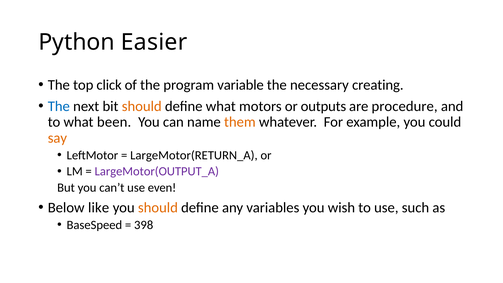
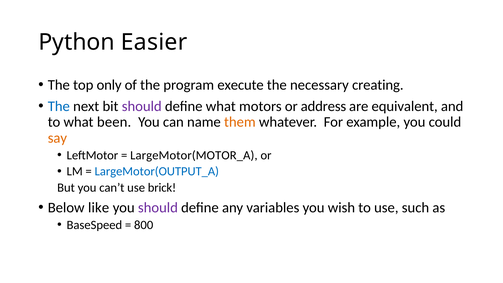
click: click -> only
variable: variable -> execute
should at (142, 106) colour: orange -> purple
outputs: outputs -> address
procedure: procedure -> equivalent
LargeMotor(RETURN_A: LargeMotor(RETURN_A -> LargeMotor(MOTOR_A
LargeMotor(OUTPUT_A colour: purple -> blue
even: even -> brick
should at (158, 207) colour: orange -> purple
398: 398 -> 800
